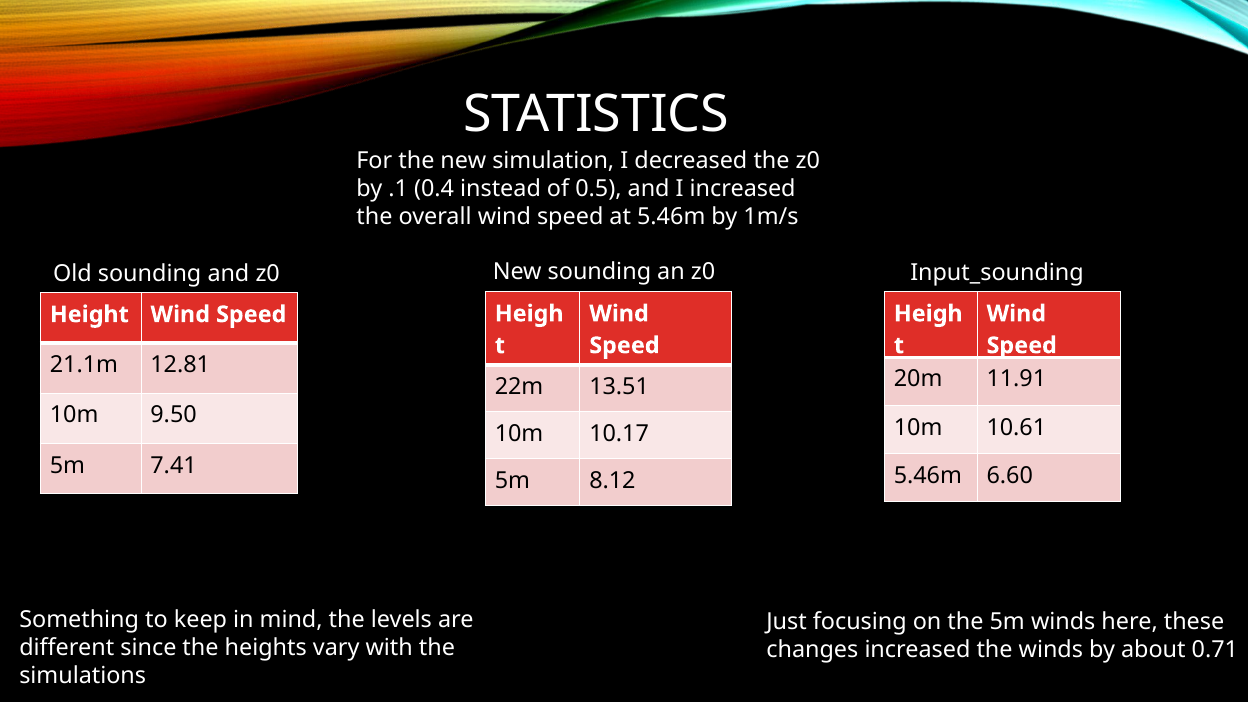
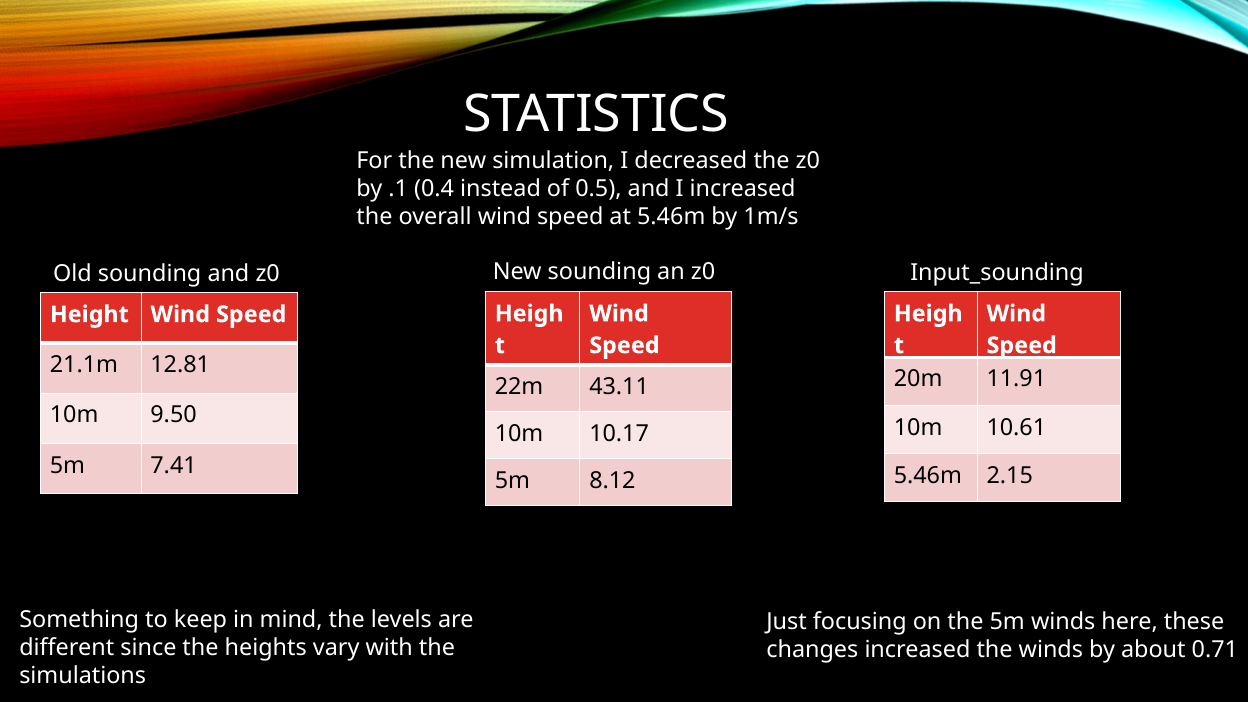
13.51: 13.51 -> 43.11
6.60: 6.60 -> 2.15
